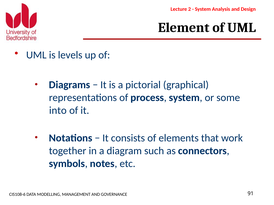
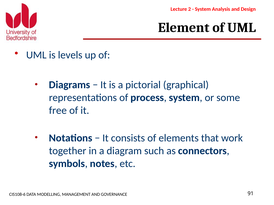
into: into -> free
